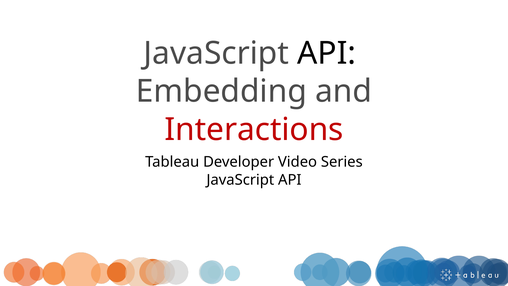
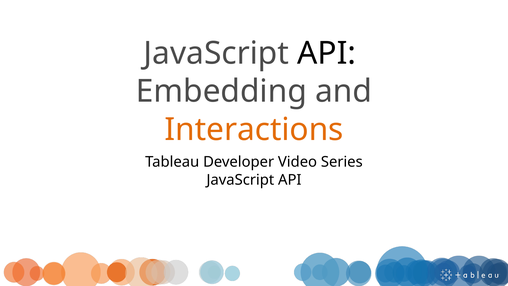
Interactions colour: red -> orange
